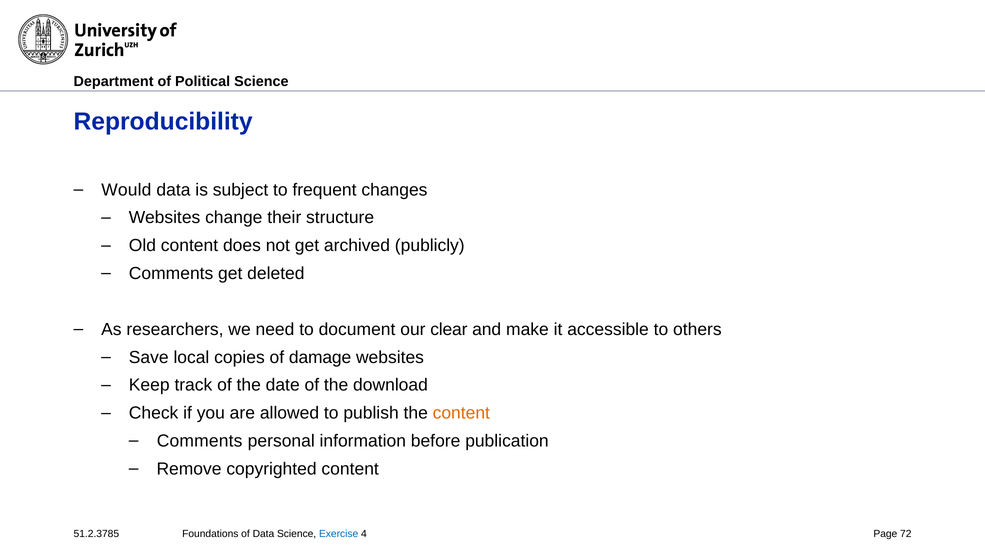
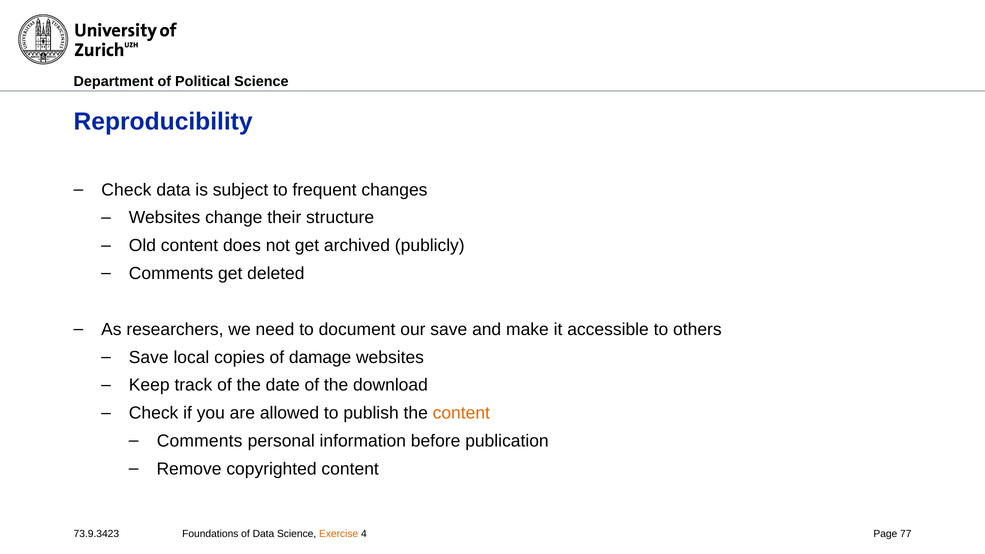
Would at (126, 190): Would -> Check
our clear: clear -> save
51.2.3785: 51.2.3785 -> 73.9.3423
Exercise colour: blue -> orange
72: 72 -> 77
